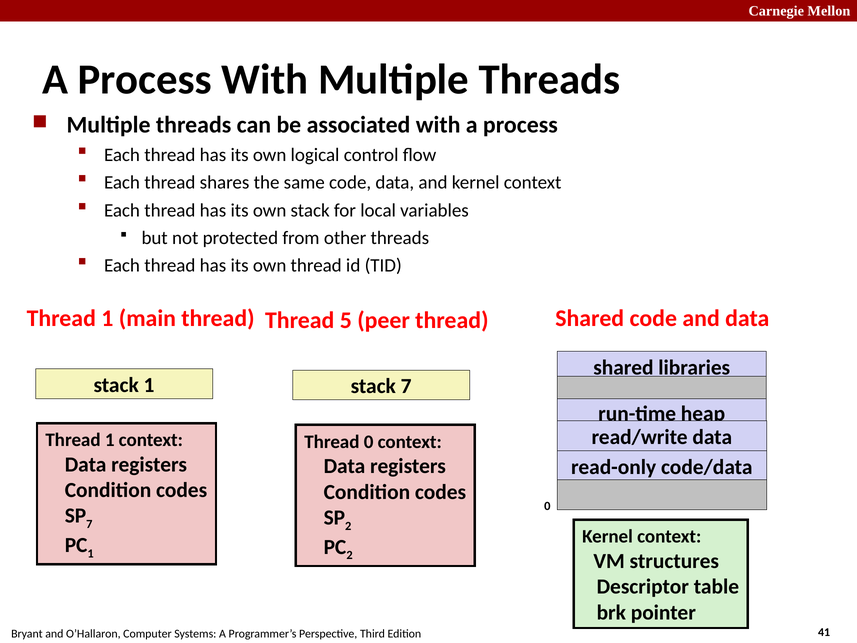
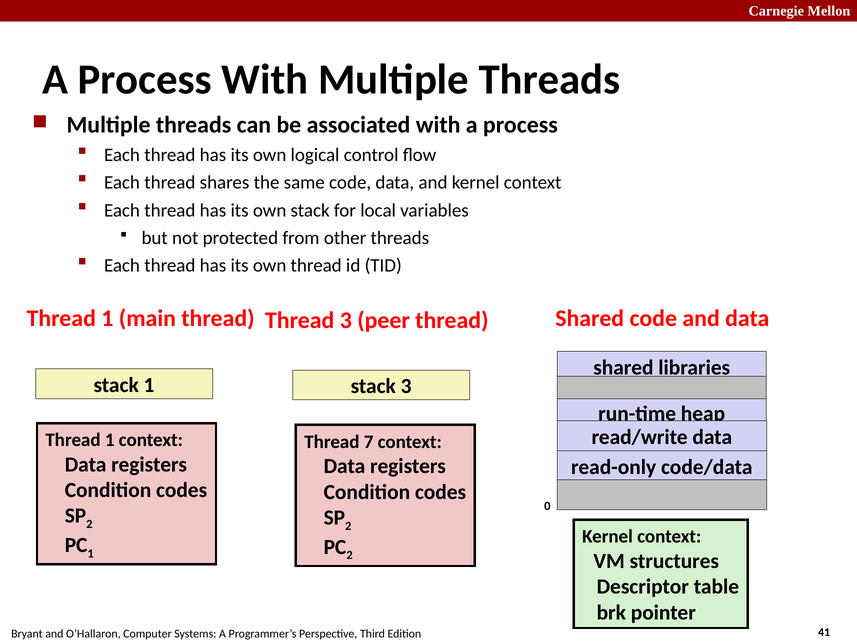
Thread 5: 5 -> 3
stack 7: 7 -> 3
Thread 0: 0 -> 7
7 at (89, 524): 7 -> 2
